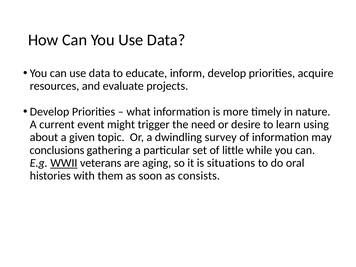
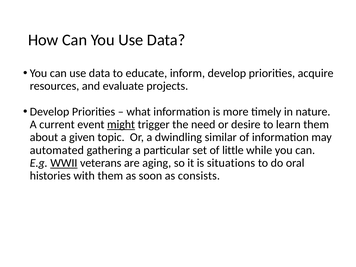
might underline: none -> present
learn using: using -> them
survey: survey -> similar
conclusions: conclusions -> automated
